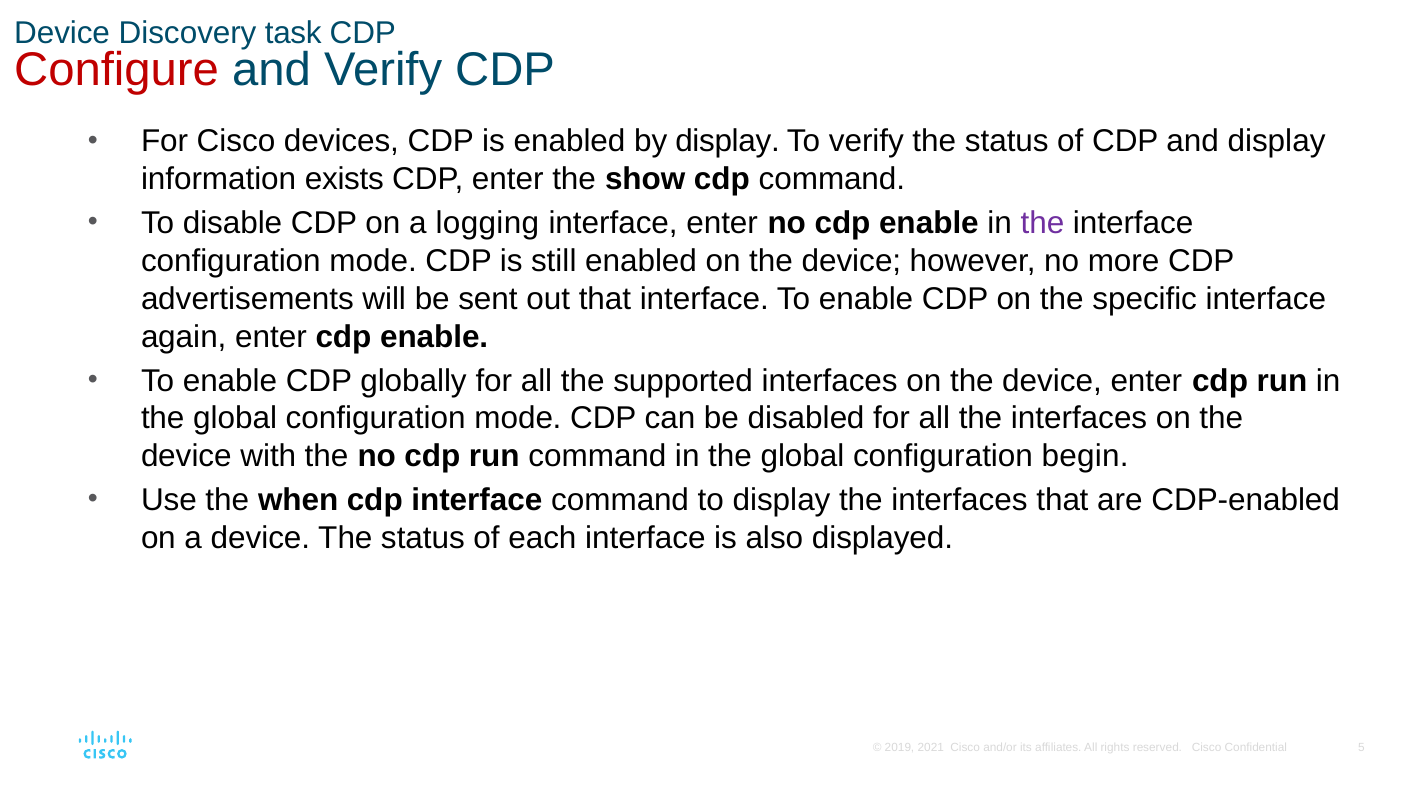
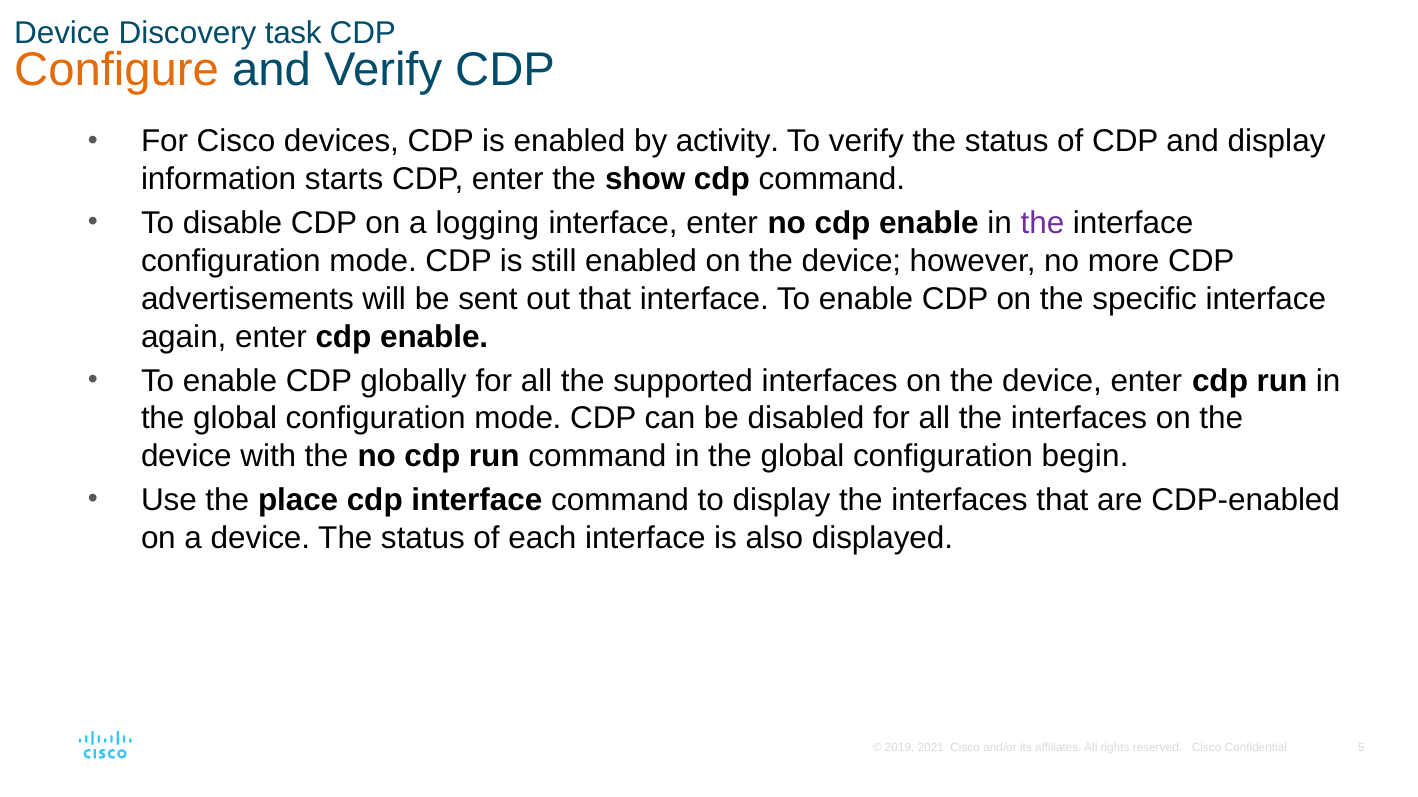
Configure colour: red -> orange
by display: display -> activity
exists: exists -> starts
when: when -> place
